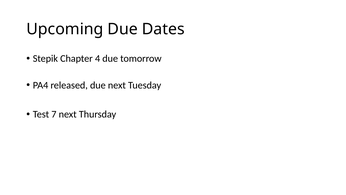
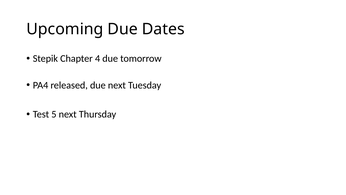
7: 7 -> 5
